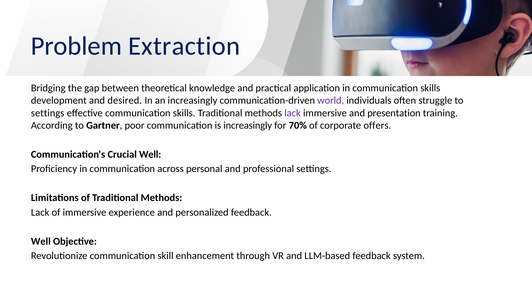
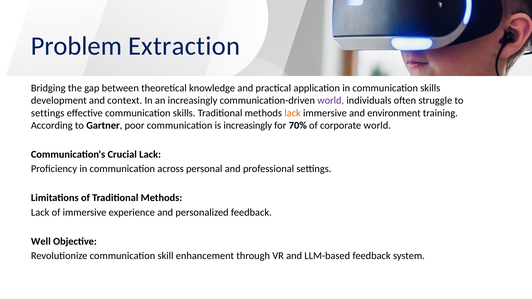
desired: desired -> context
lack at (293, 113) colour: purple -> orange
presentation: presentation -> environment
corporate offers: offers -> world
Crucial Well: Well -> Lack
